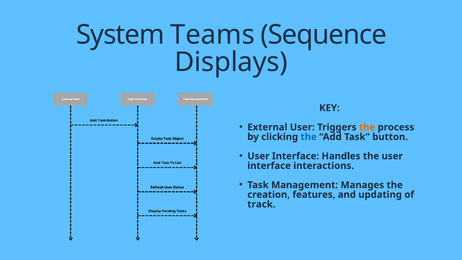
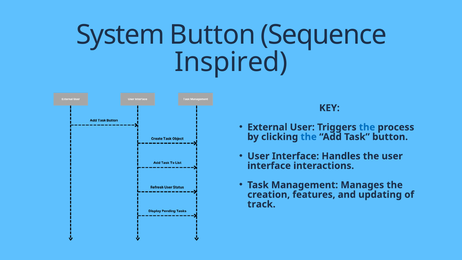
System Teams: Teams -> Button
Displays: Displays -> Inspired
the at (367, 127) colour: orange -> blue
